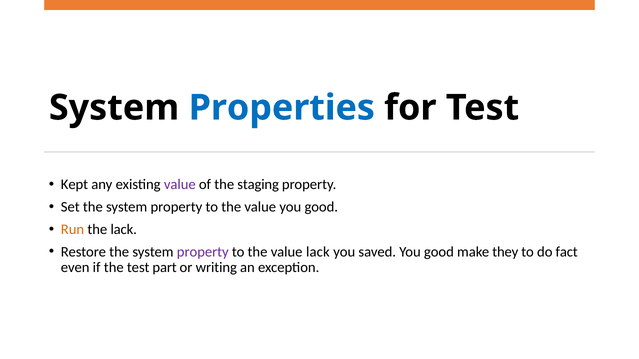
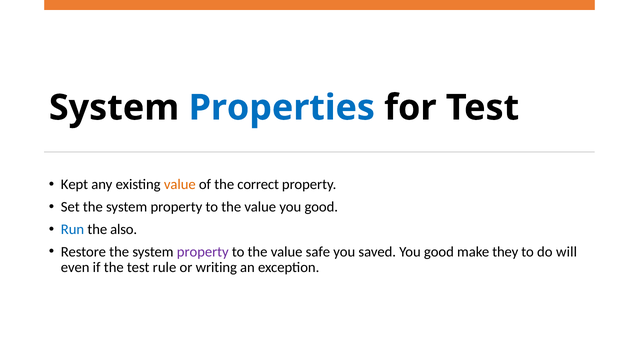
value at (180, 185) colour: purple -> orange
staging: staging -> correct
Run colour: orange -> blue
the lack: lack -> also
value lack: lack -> safe
fact: fact -> will
part: part -> rule
